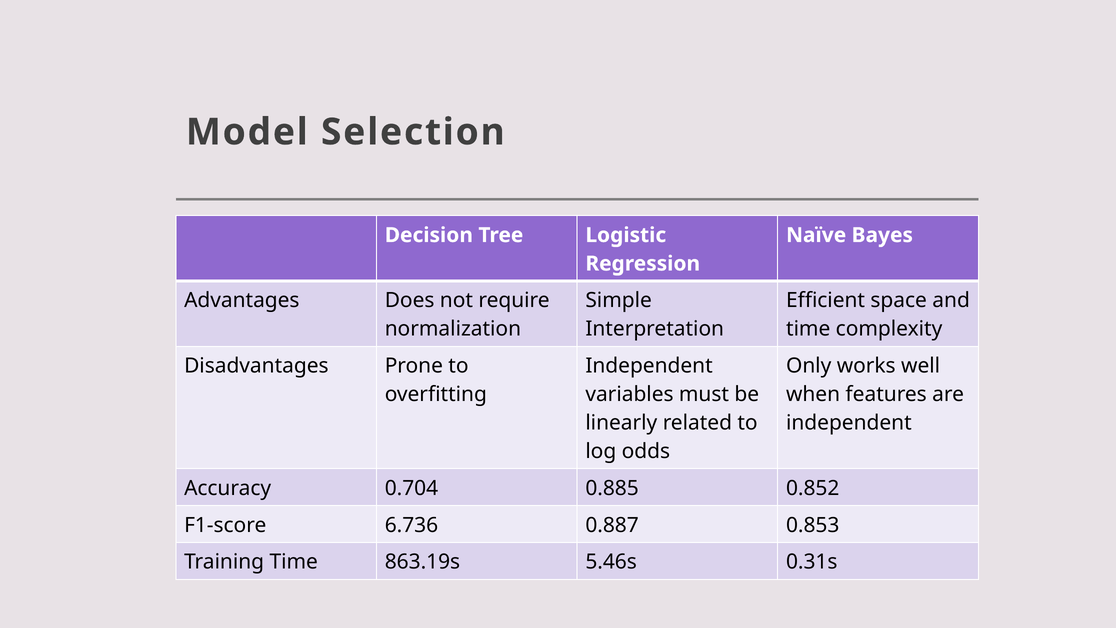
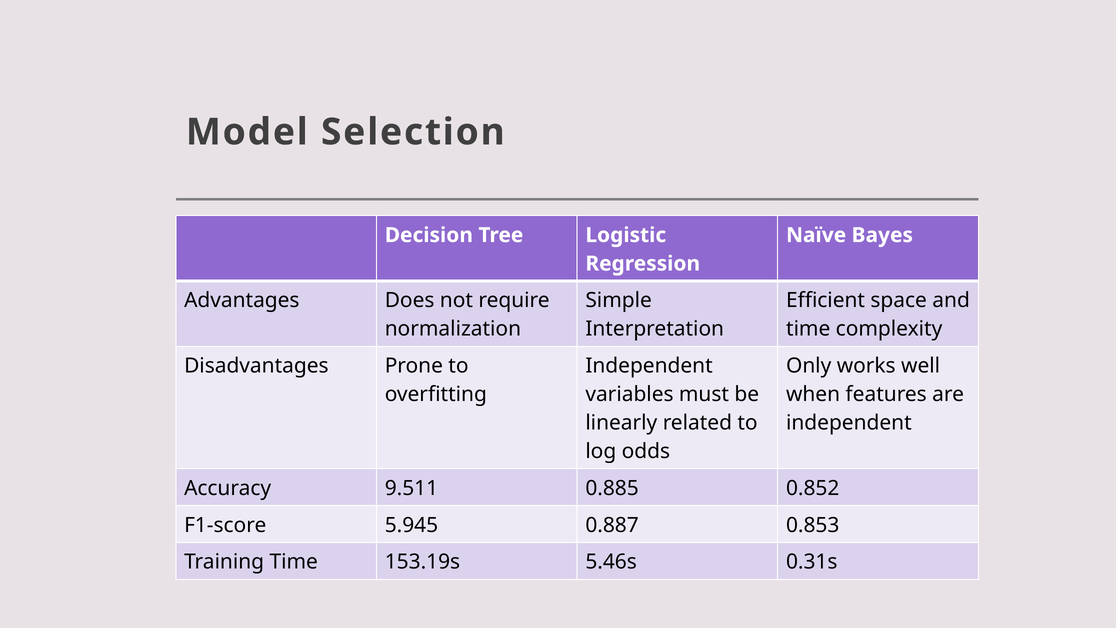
0.704: 0.704 -> 9.511
6.736: 6.736 -> 5.945
863.19s: 863.19s -> 153.19s
